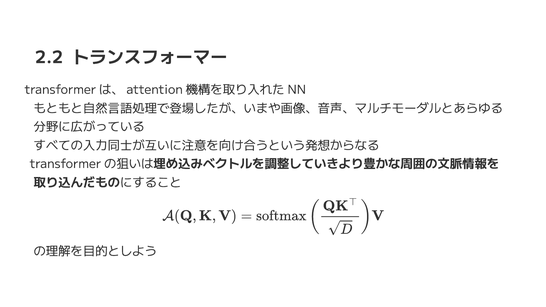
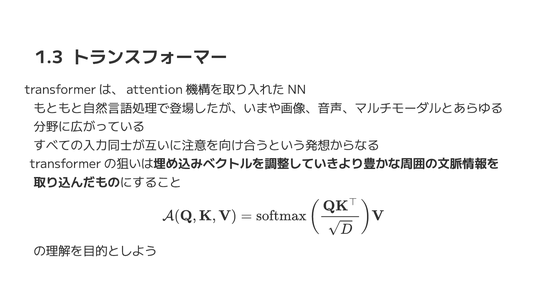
2.2: 2.2 -> 1.3
